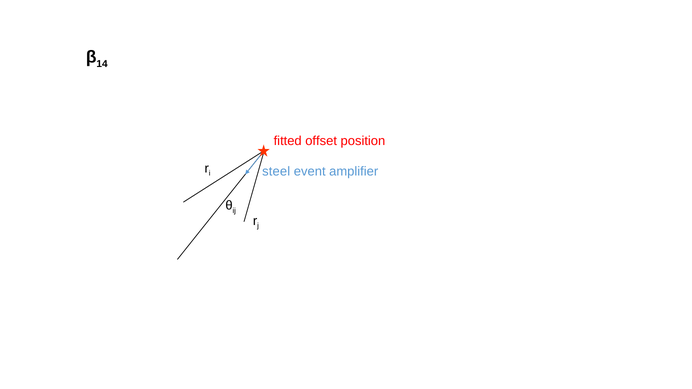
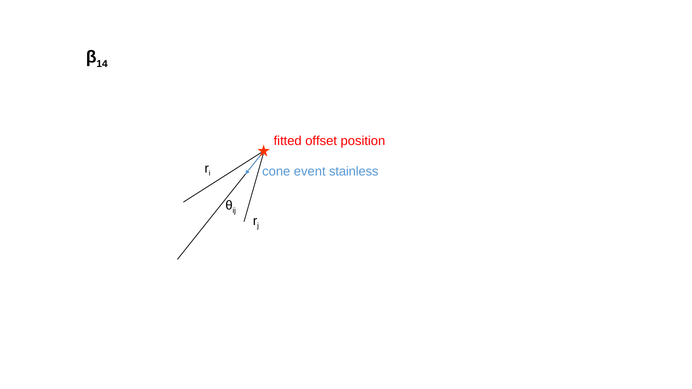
steel: steel -> cone
amplifier: amplifier -> stainless
